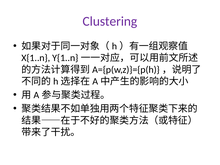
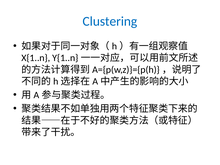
Clustering colour: purple -> blue
